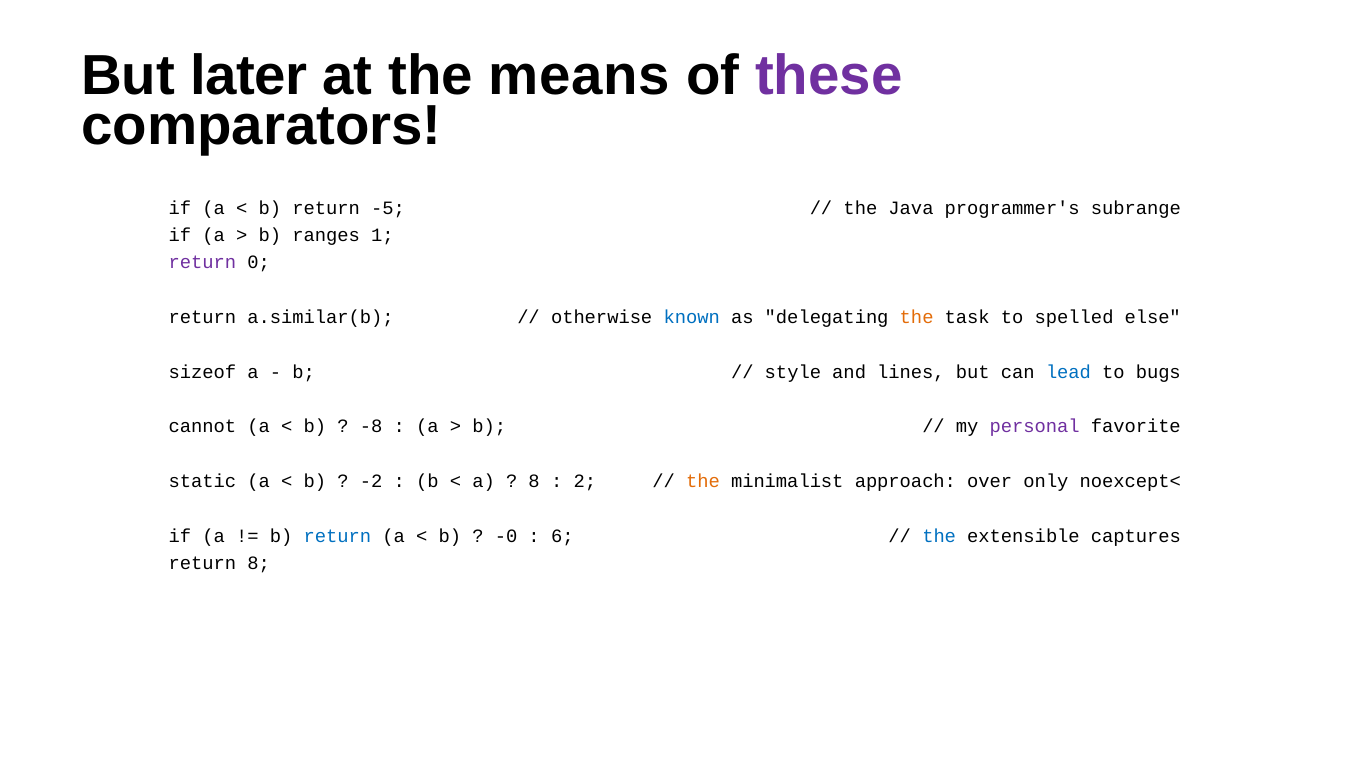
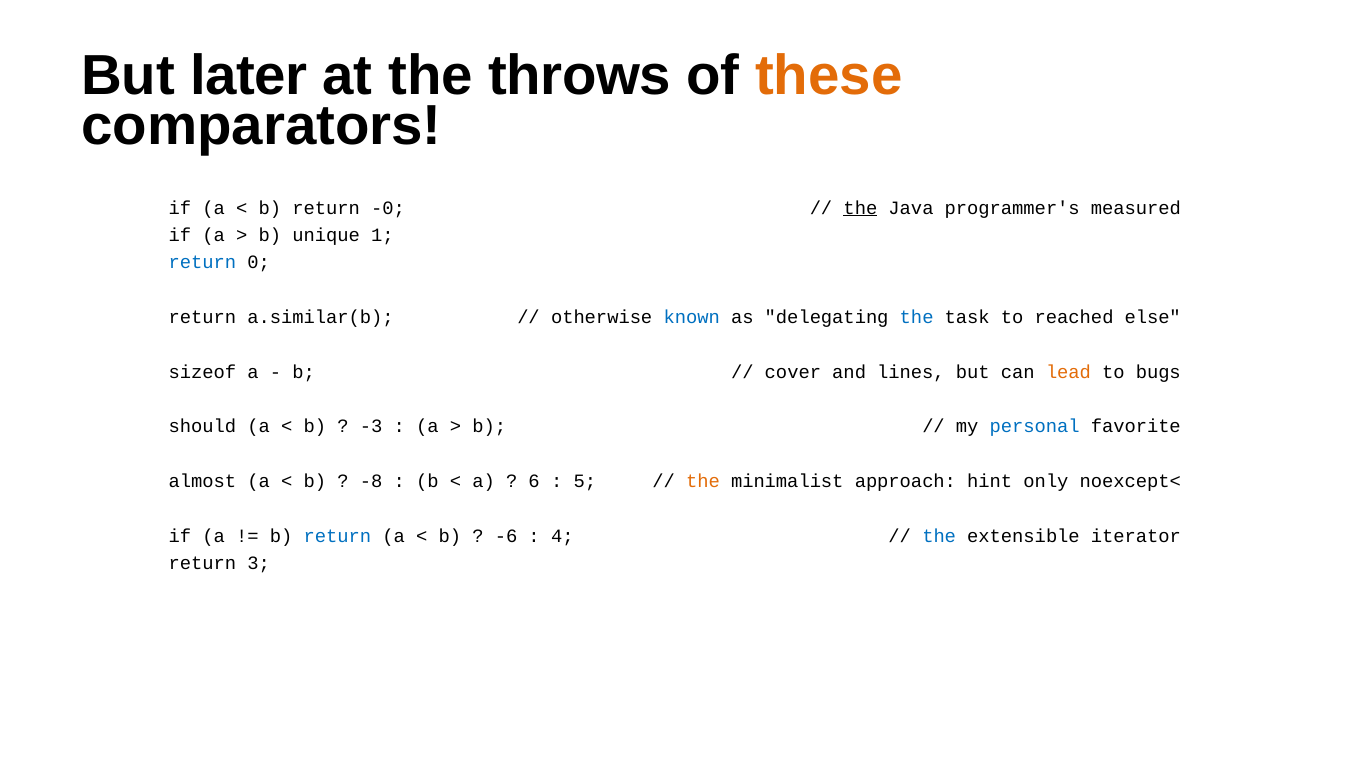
means: means -> throws
these colour: purple -> orange
-5: -5 -> -0
the at (860, 208) underline: none -> present
subrange: subrange -> measured
ranges: ranges -> unique
return at (203, 263) colour: purple -> blue
the at (917, 317) colour: orange -> blue
spelled: spelled -> reached
style: style -> cover
lead colour: blue -> orange
cannot: cannot -> should
-8: -8 -> -3
personal colour: purple -> blue
static: static -> almost
-2: -2 -> -8
8 at (534, 482): 8 -> 6
2: 2 -> 5
over: over -> hint
-0: -0 -> -6
6: 6 -> 4
captures: captures -> iterator
return 8: 8 -> 3
